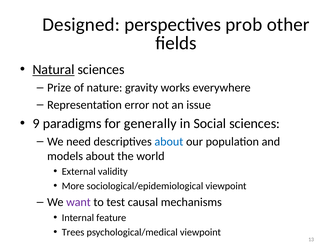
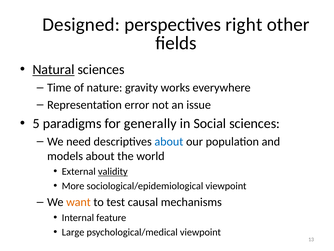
prob: prob -> right
Prize: Prize -> Time
9: 9 -> 5
validity underline: none -> present
want colour: purple -> orange
Trees: Trees -> Large
